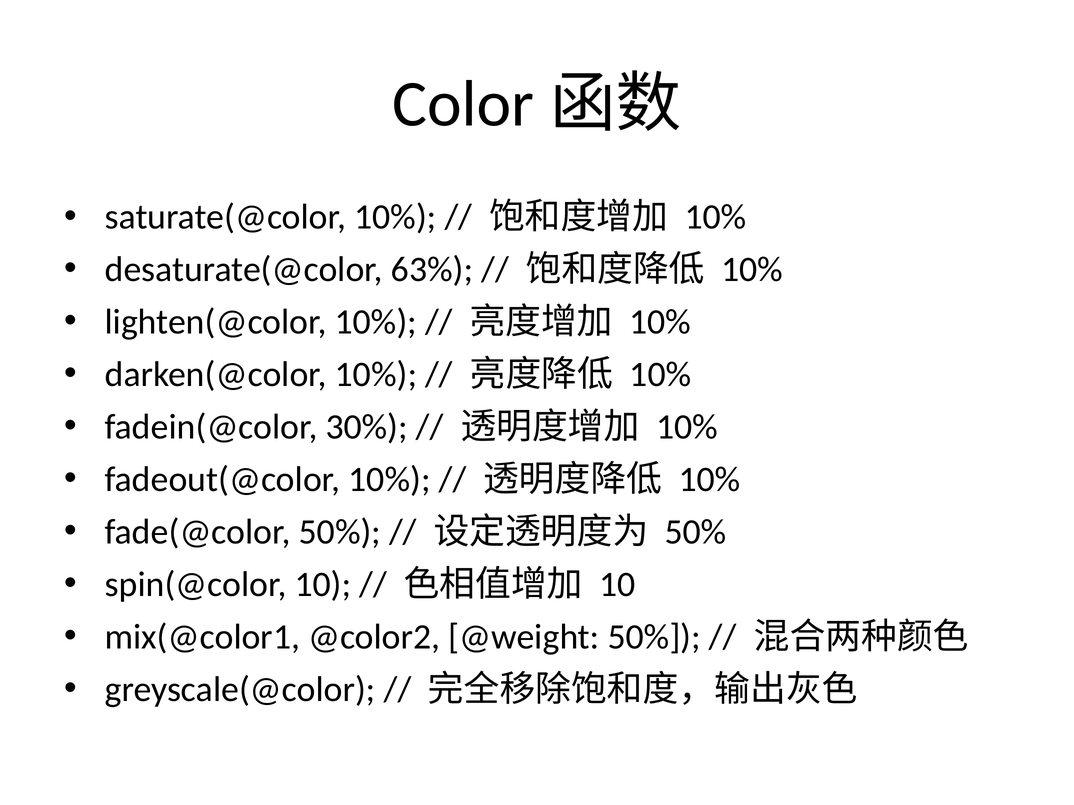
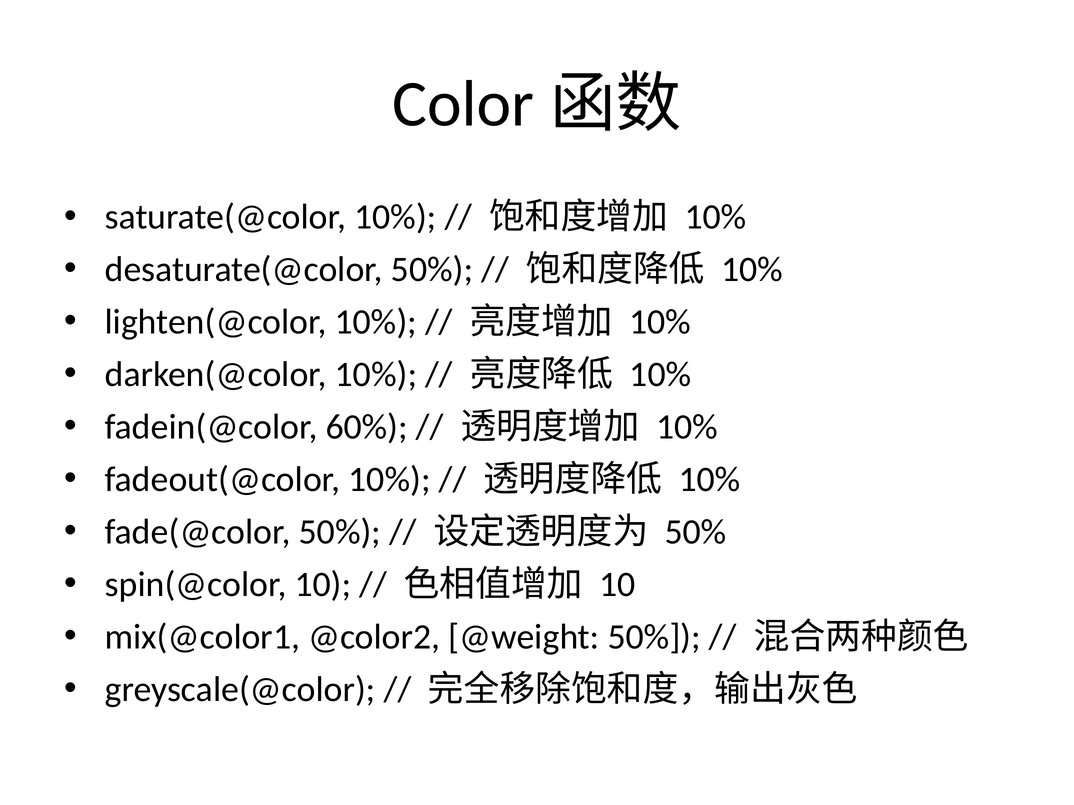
desaturate(@color 63%: 63% -> 50%
30%: 30% -> 60%
